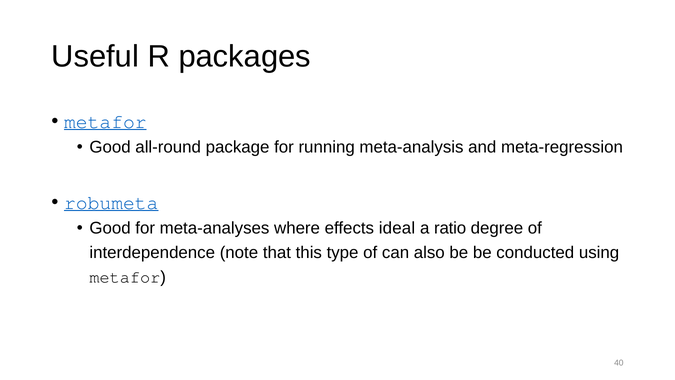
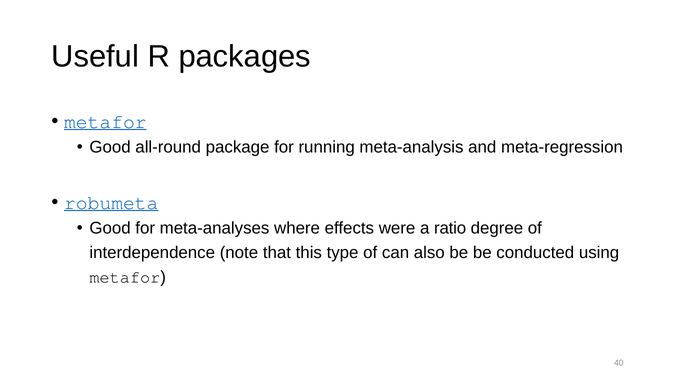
ideal: ideal -> were
